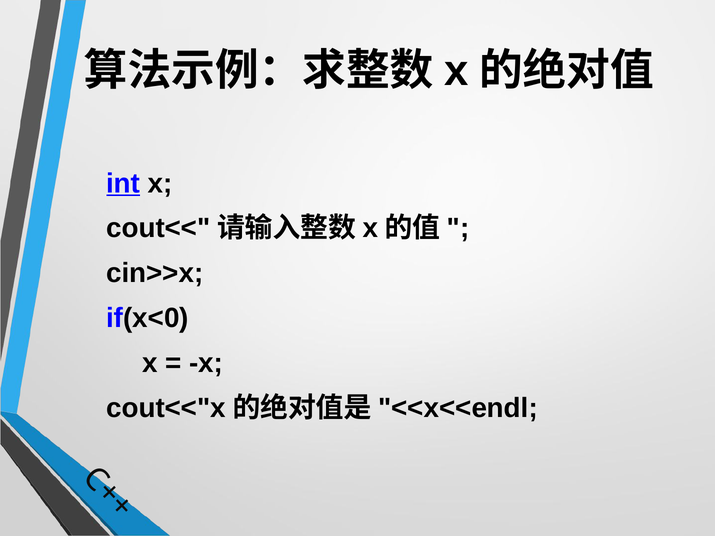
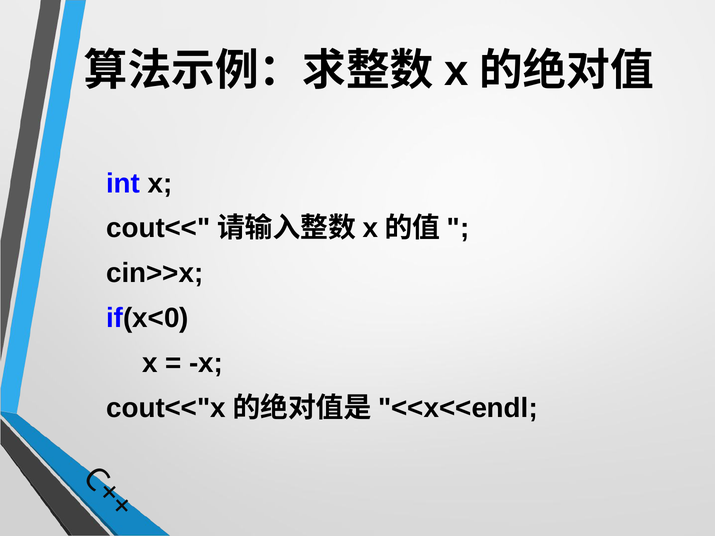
int underline: present -> none
